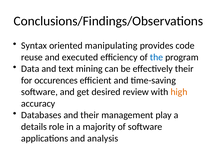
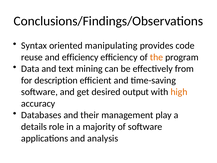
and executed: executed -> efficiency
the colour: blue -> orange
effectively their: their -> from
occurences: occurences -> description
review: review -> output
